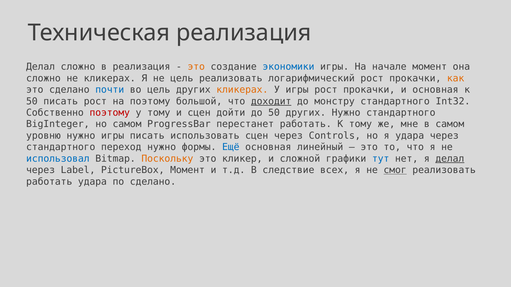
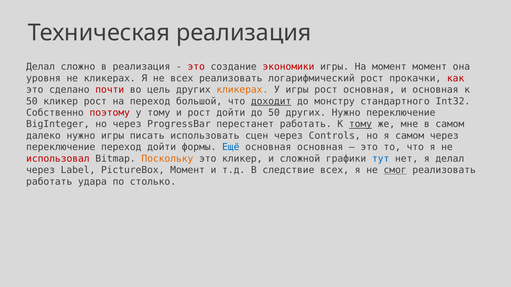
это at (196, 67) colour: orange -> red
экономики colour: blue -> red
На начале: начале -> момент
сложно at (43, 78): сложно -> уровня
не цель: цель -> всех
как colour: orange -> red
почти colour: blue -> red
прокачки at (369, 90): прокачки -> основная
50 писать: писать -> кликер
на поэтому: поэтому -> переход
и сцен: сцен -> рост
Нужно стандартного: стандартного -> переключение
но самом: самом -> через
тому at (360, 124) underline: none -> present
уровню: уровню -> далеко
я удара: удара -> самом
стандартного at (61, 147): стандартного -> переключение
переход нужно: нужно -> дойти
основная линейный: линейный -> основная
использовал colour: blue -> red
делал at (450, 159) underline: present -> none
по сделано: сделано -> столько
